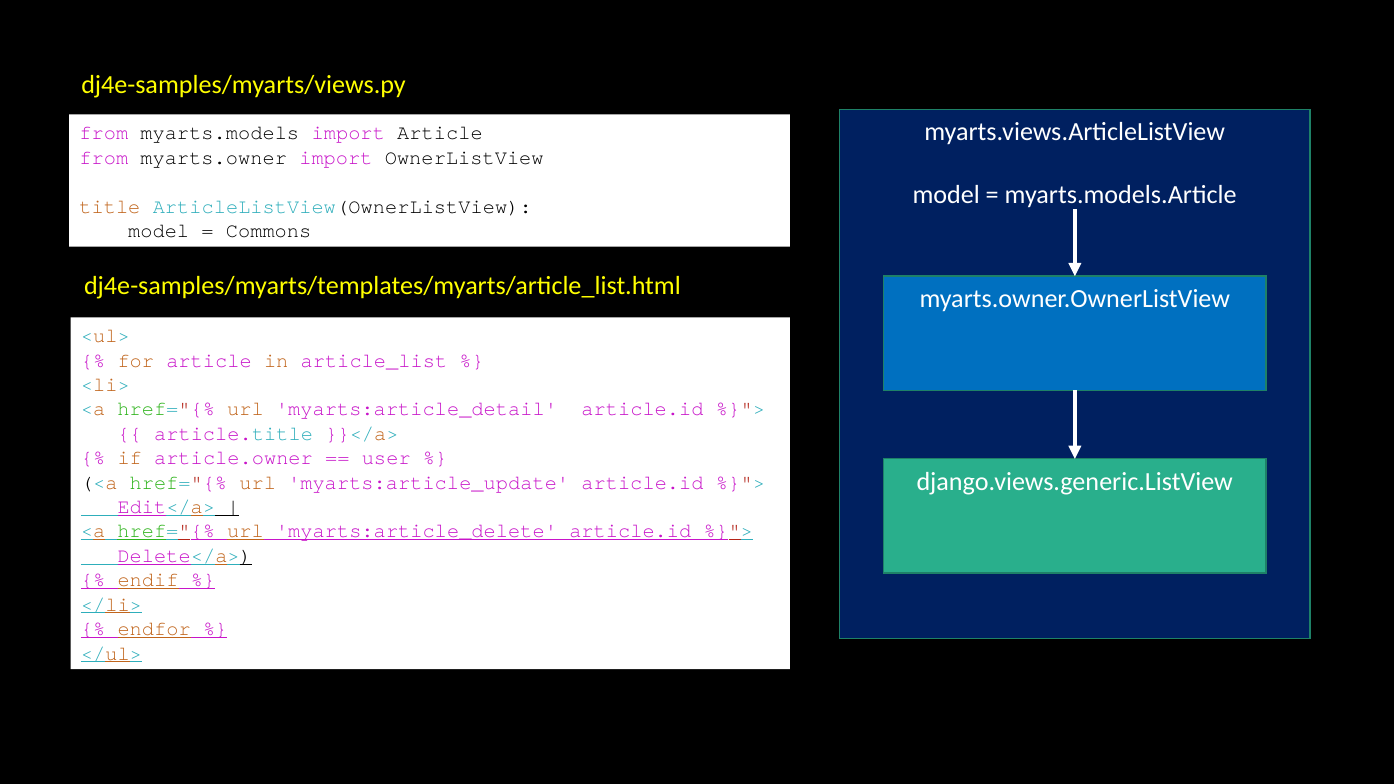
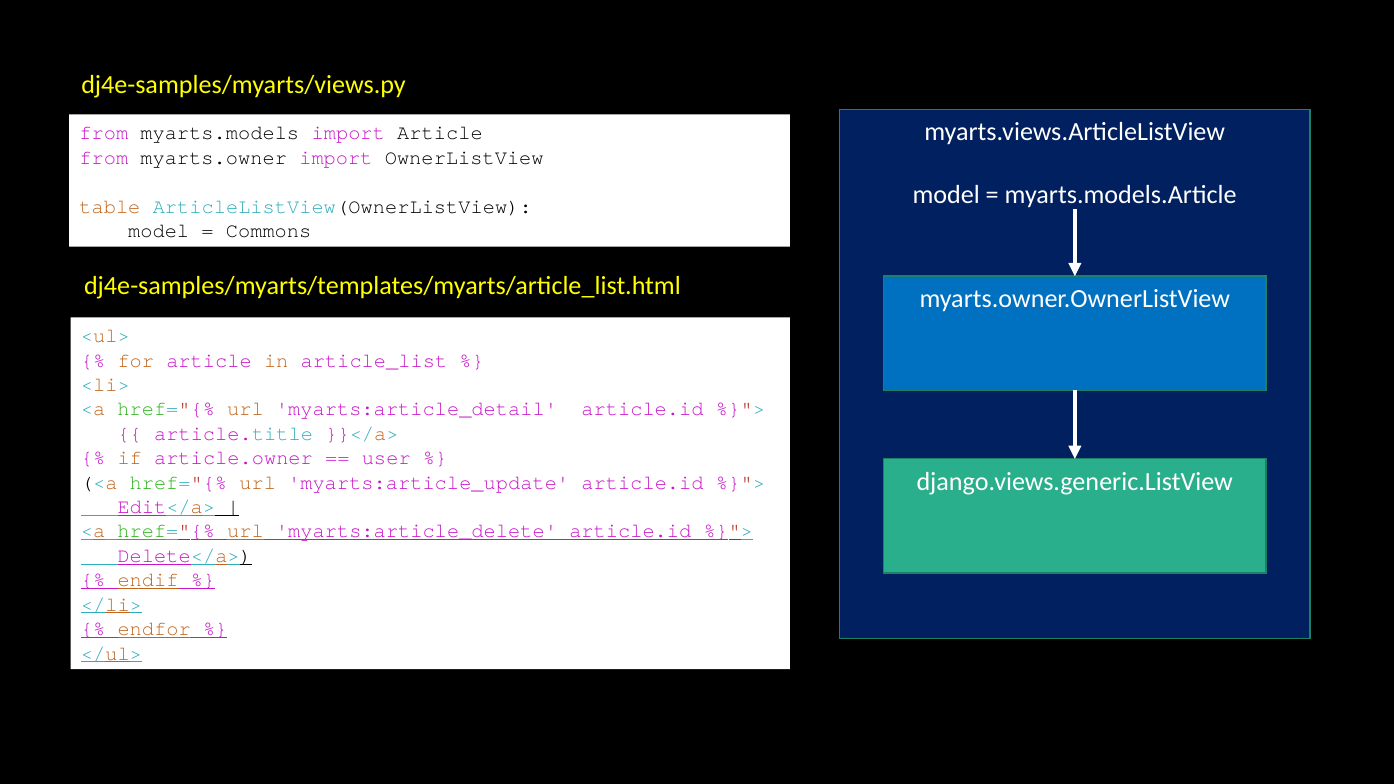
title: title -> table
